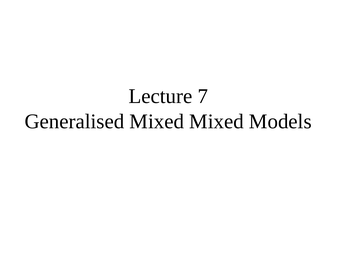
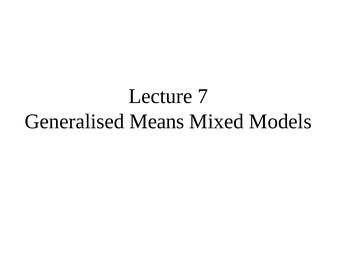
Generalised Mixed: Mixed -> Means
